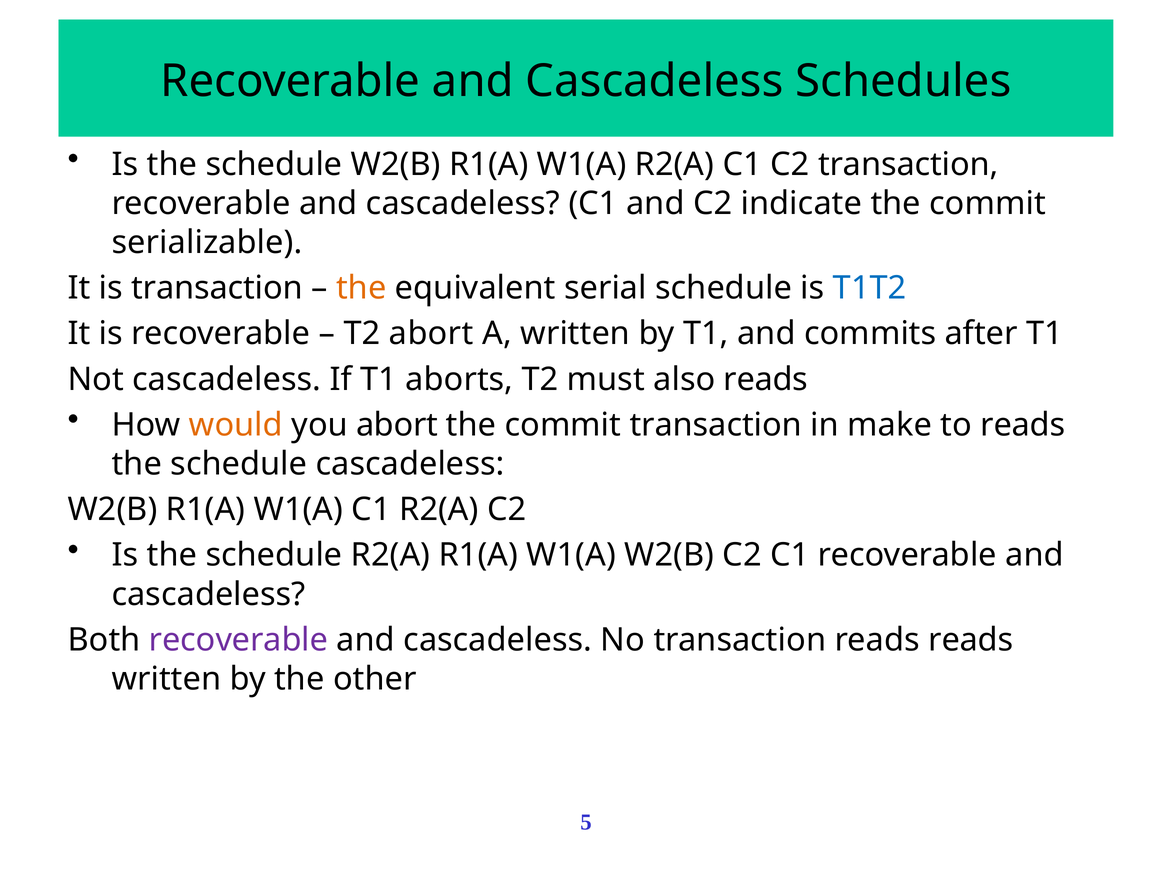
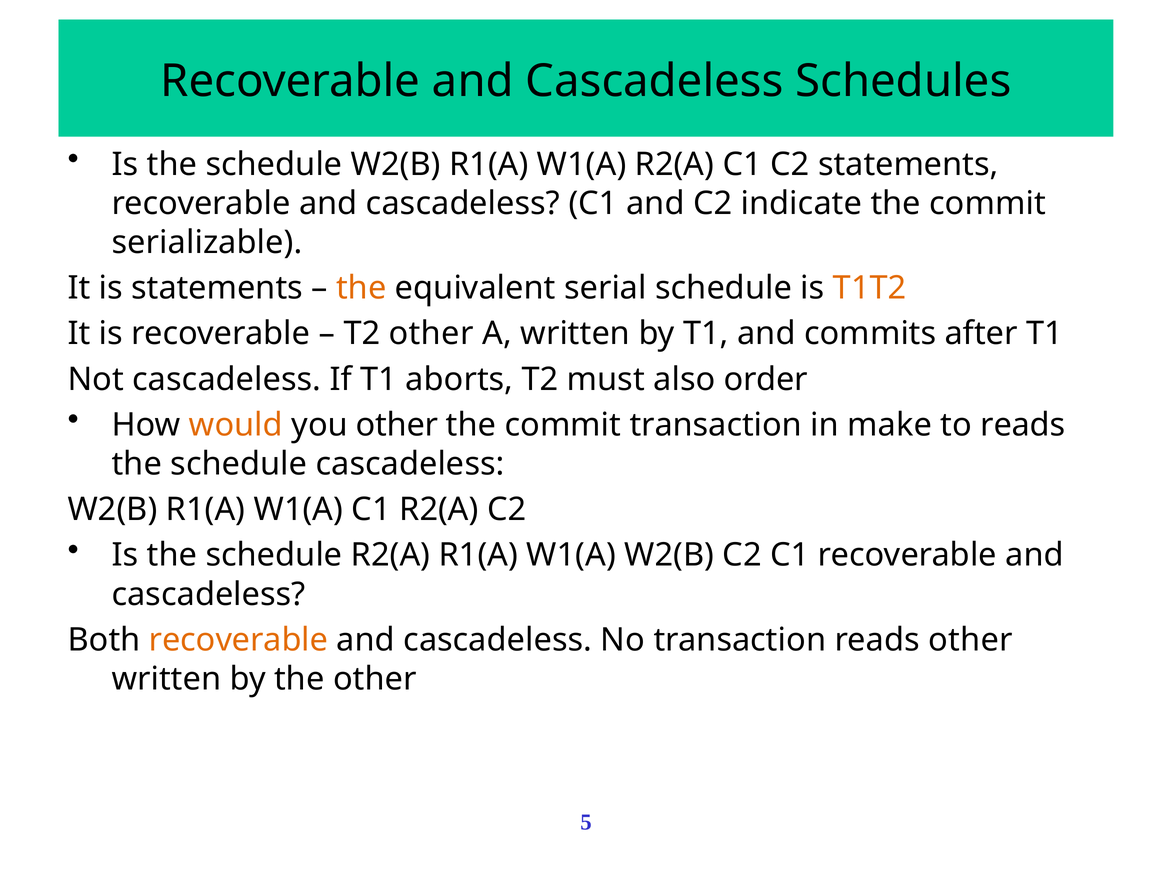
C2 transaction: transaction -> statements
is transaction: transaction -> statements
T1T2 colour: blue -> orange
T2 abort: abort -> other
also reads: reads -> order
you abort: abort -> other
recoverable at (239, 640) colour: purple -> orange
reads reads: reads -> other
